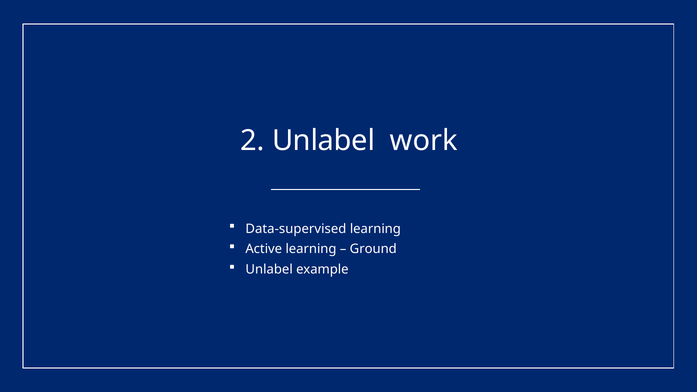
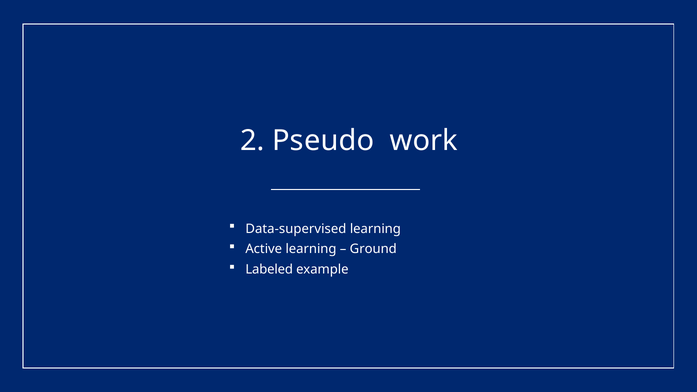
2 Unlabel: Unlabel -> Pseudo
Unlabel at (269, 270): Unlabel -> Labeled
